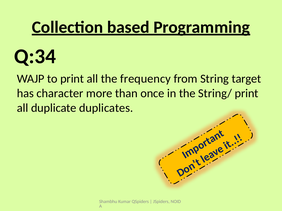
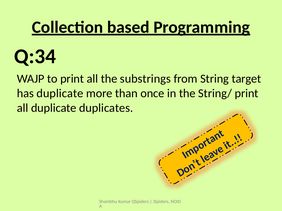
frequency: frequency -> substrings
has character: character -> duplicate
